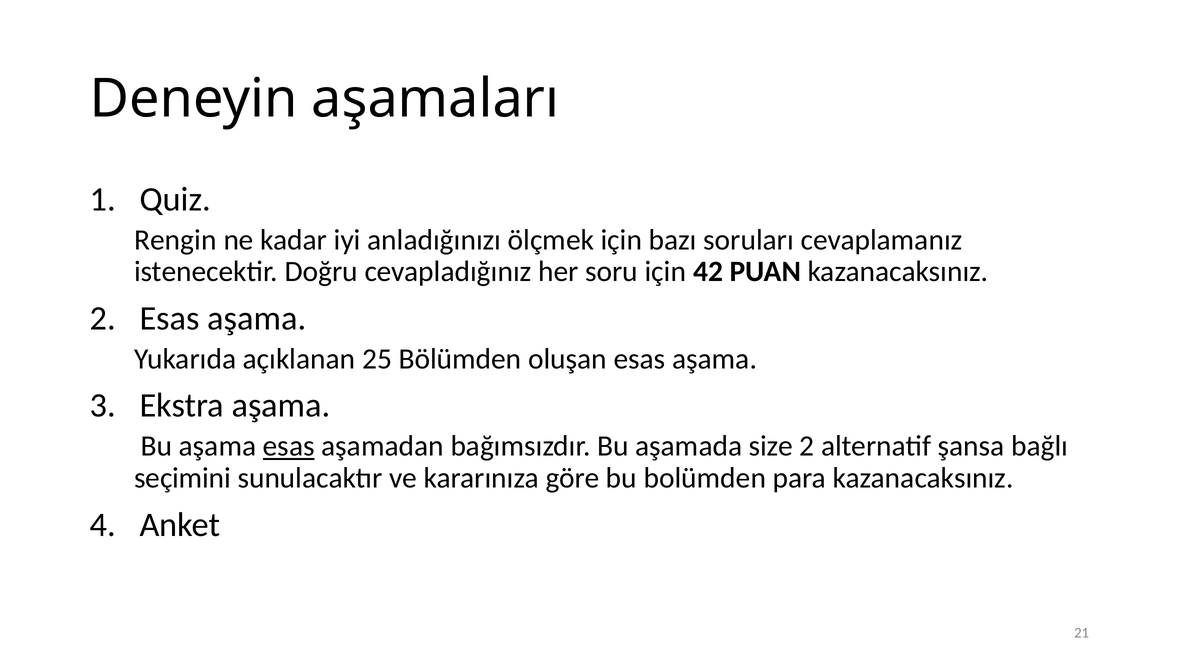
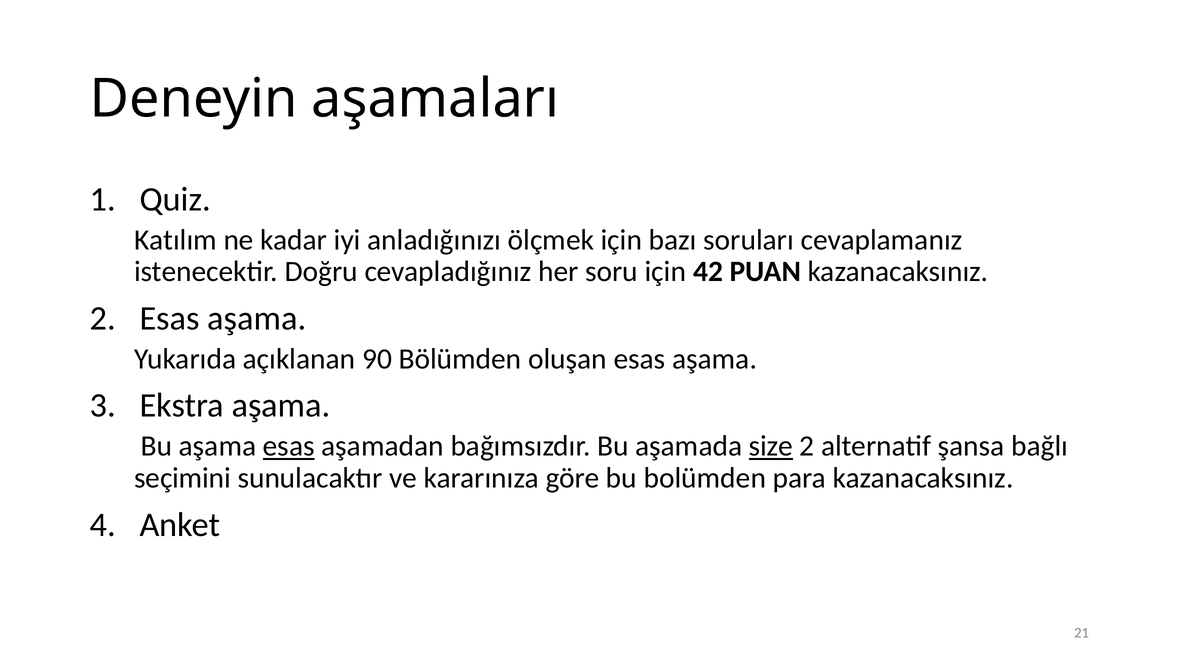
Rengin: Rengin -> Katılım
25: 25 -> 90
size underline: none -> present
